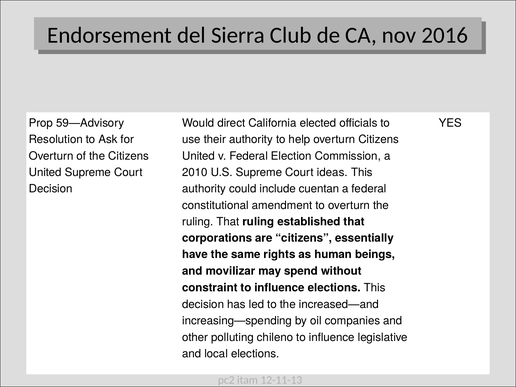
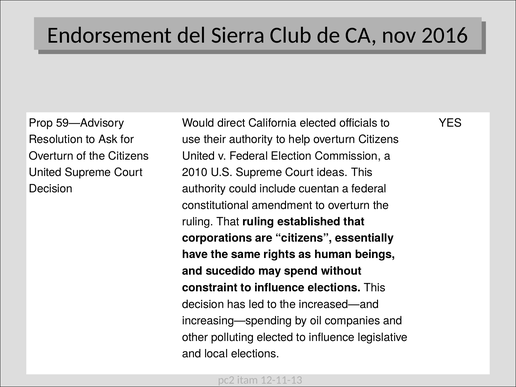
movilizar: movilizar -> sucedido
polluting chileno: chileno -> elected
